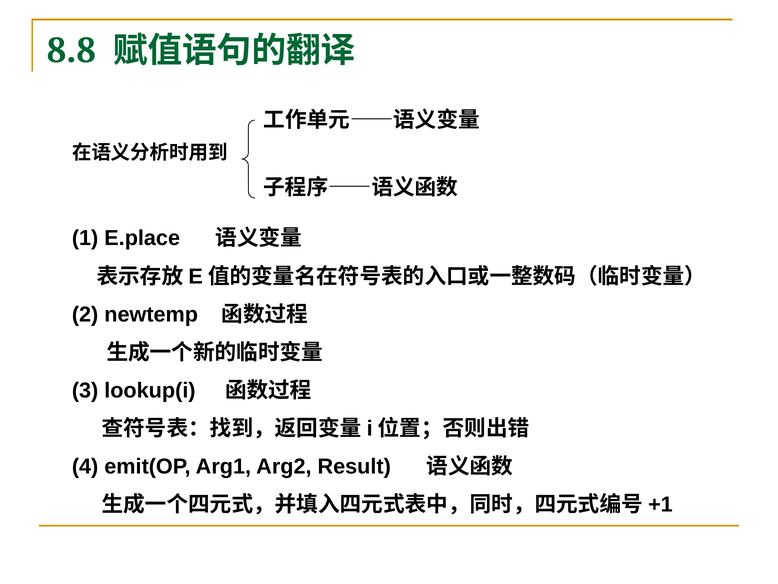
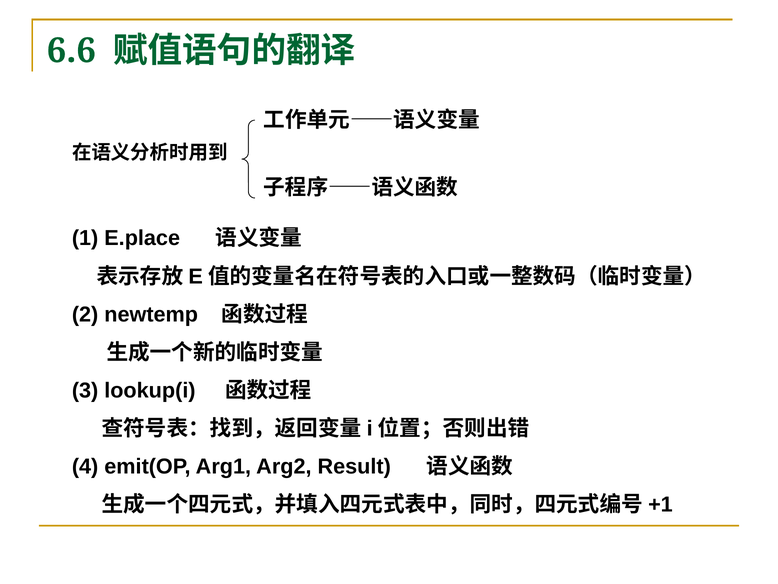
8.8: 8.8 -> 6.6
